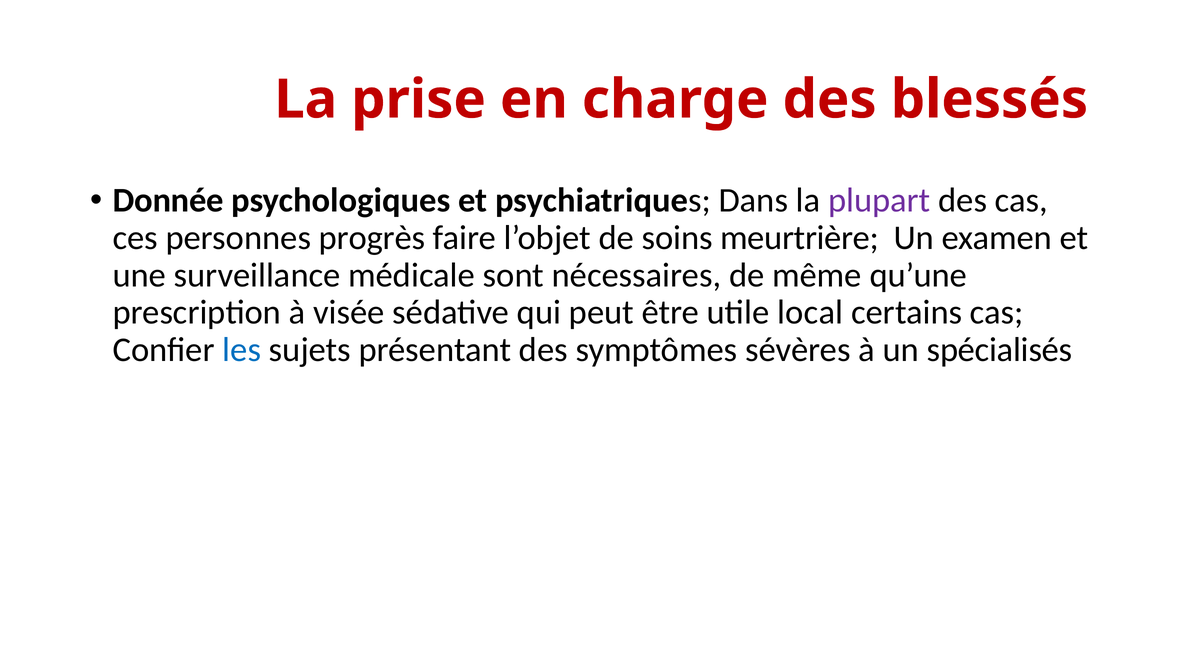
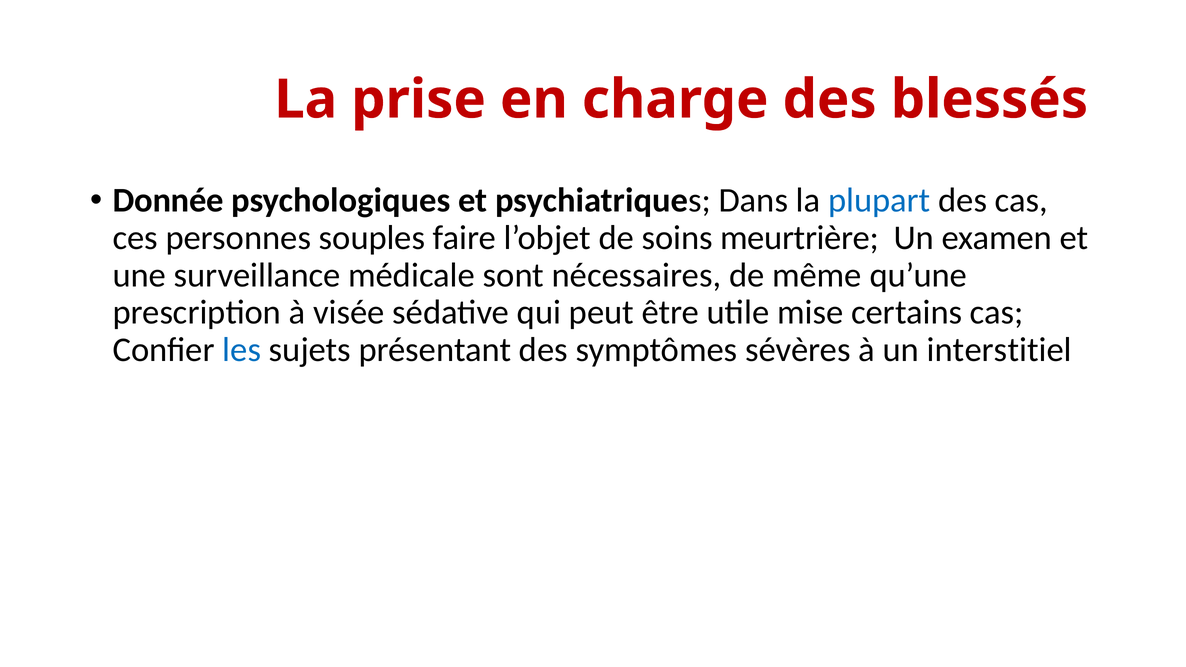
plupart colour: purple -> blue
progrès: progrès -> souples
local: local -> mise
spécialisés: spécialisés -> interstitiel
